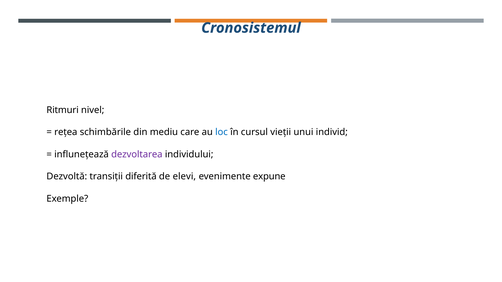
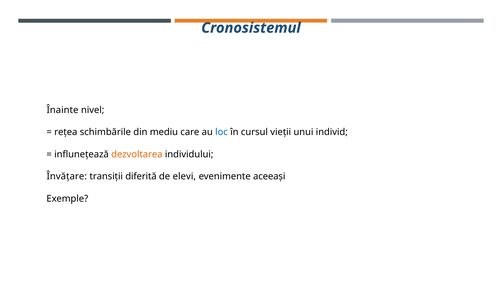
Ritmuri: Ritmuri -> Înainte
dezvoltarea colour: purple -> orange
Dezvoltă: Dezvoltă -> Învățare
expune: expune -> aceeași
